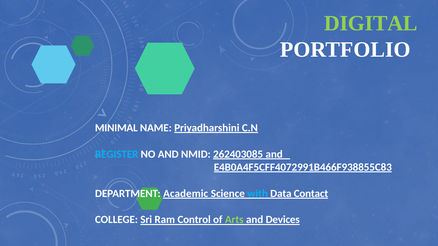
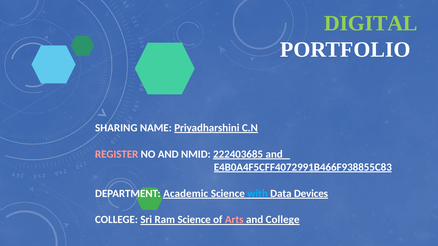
MINIMAL: MINIMAL -> SHARING
REGISTER colour: light blue -> pink
262403085: 262403085 -> 222403685
Contact: Contact -> Devices
Ram Control: Control -> Science
Arts colour: light green -> pink
and Devices: Devices -> College
